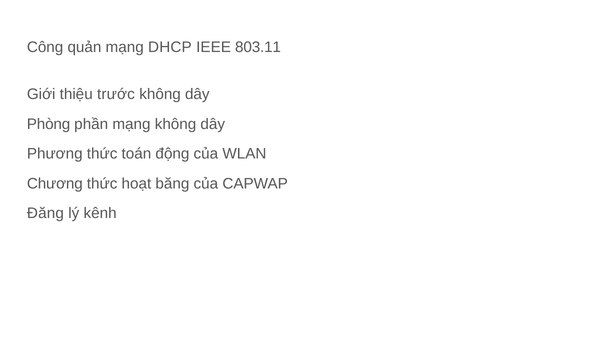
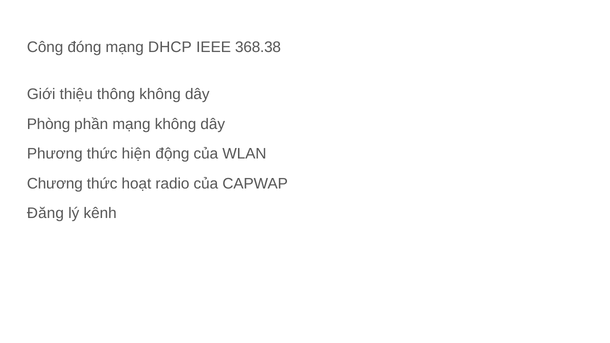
quản: quản -> đóng
803.11: 803.11 -> 368.38
trước: trước -> thông
toán: toán -> hiện
băng: băng -> radio
